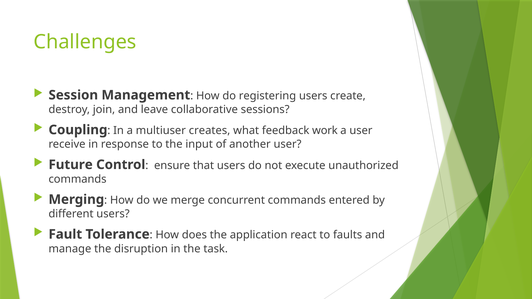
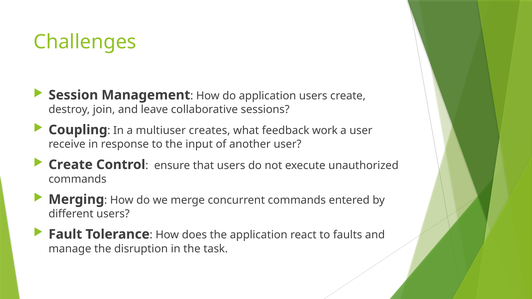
do registering: registering -> application
Future at (71, 165): Future -> Create
